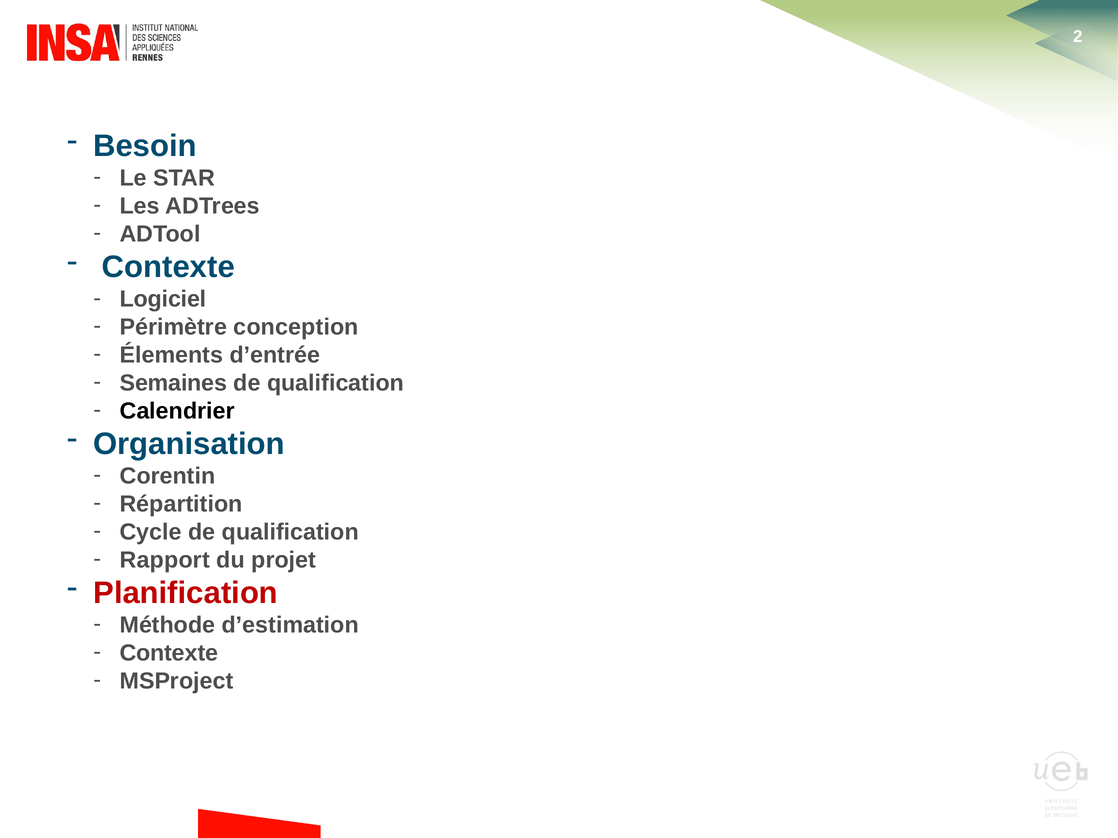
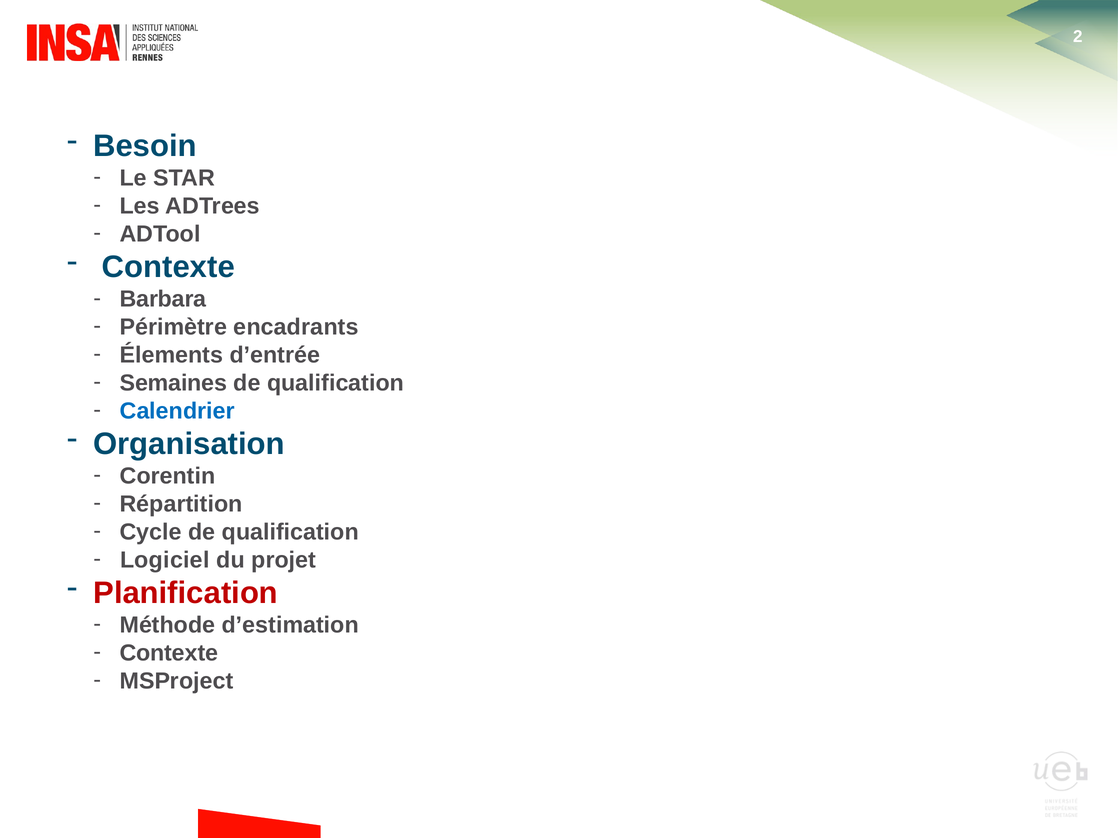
Logiciel: Logiciel -> Barbara
conception: conception -> encadrants
Calendrier colour: black -> blue
Rapport: Rapport -> Logiciel
